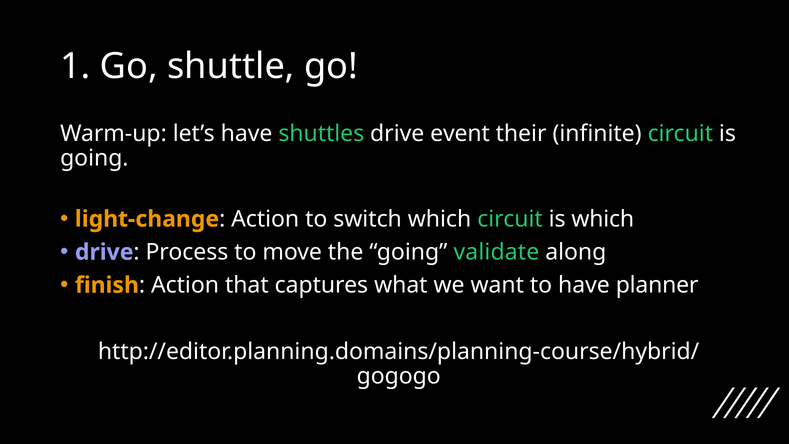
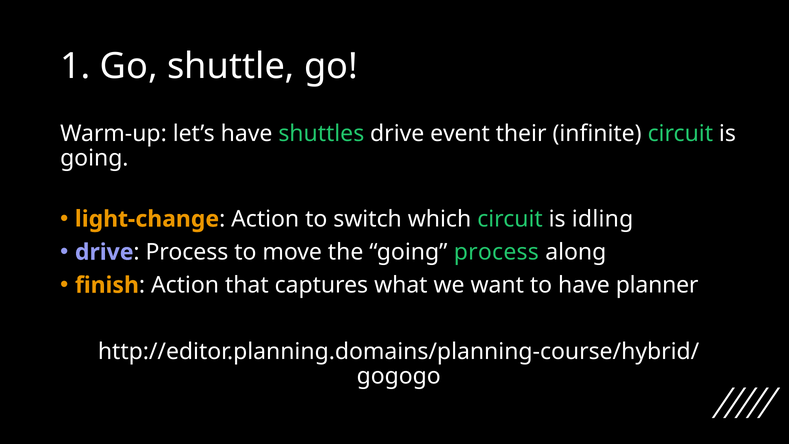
is which: which -> idling
going validate: validate -> process
